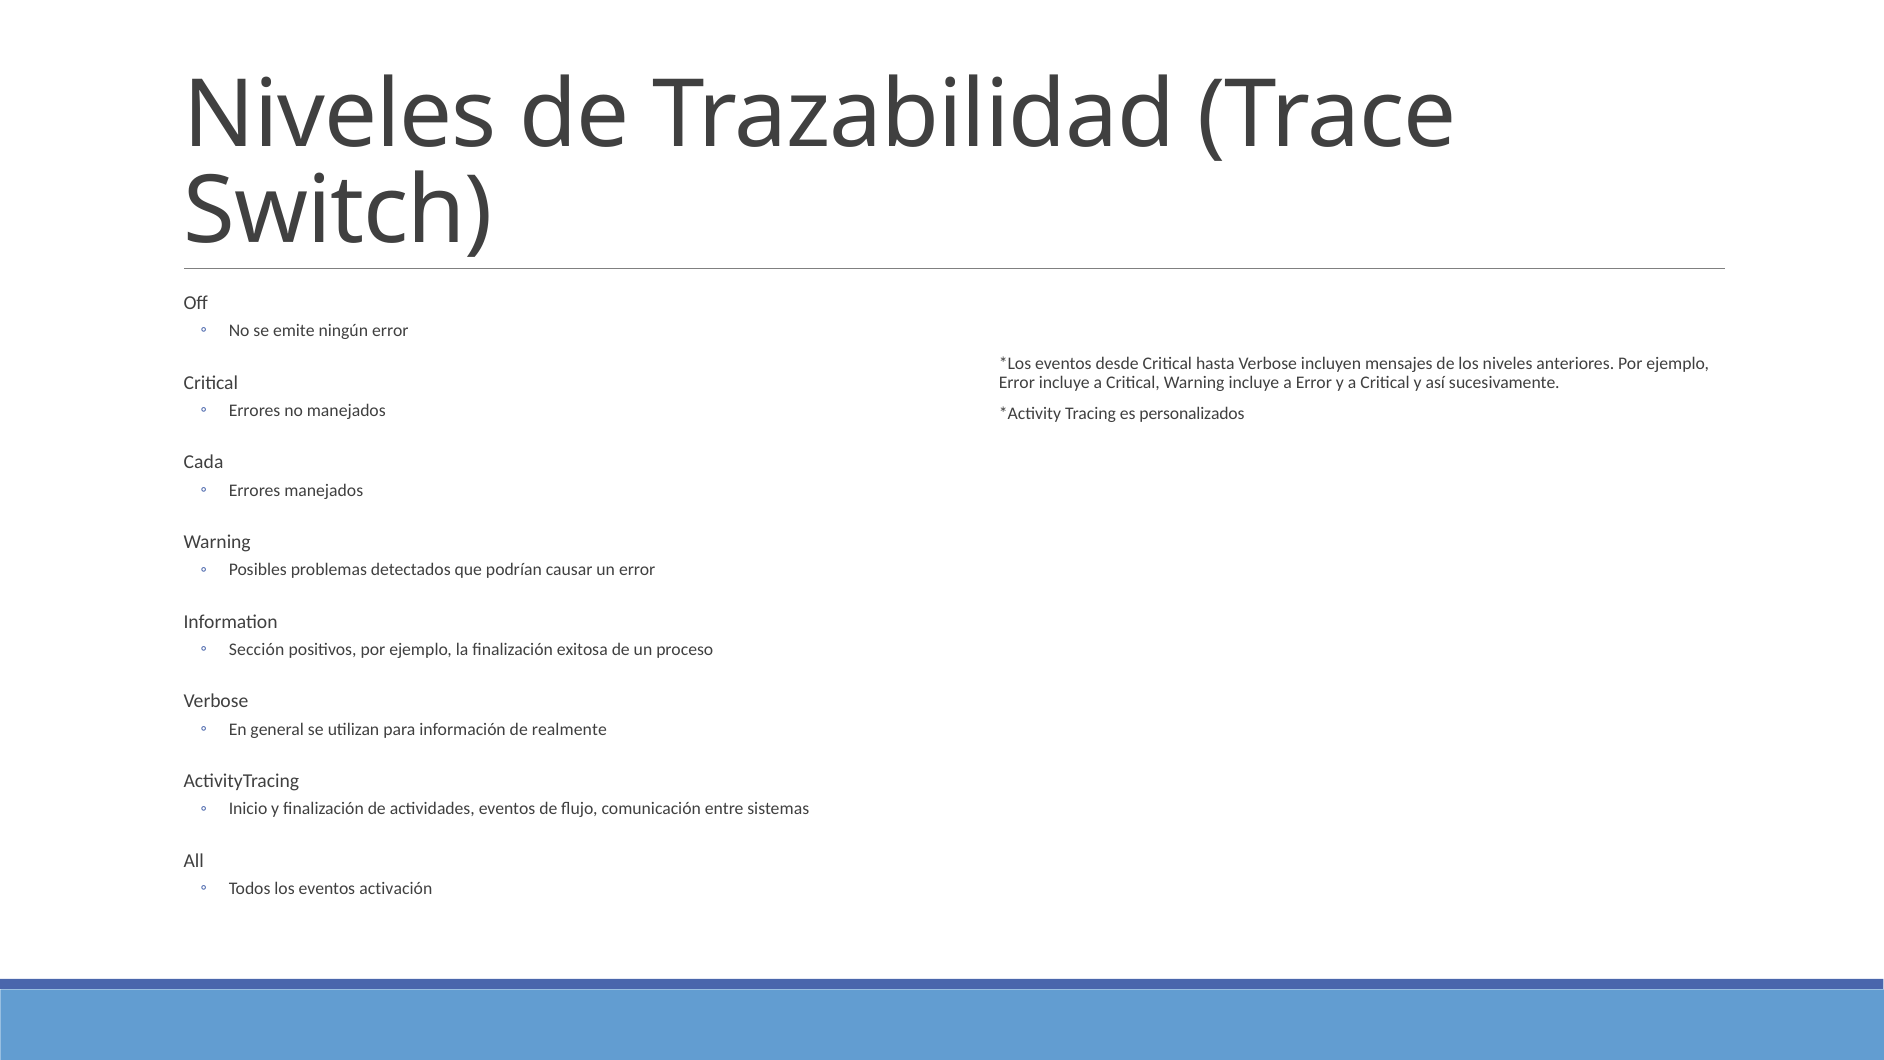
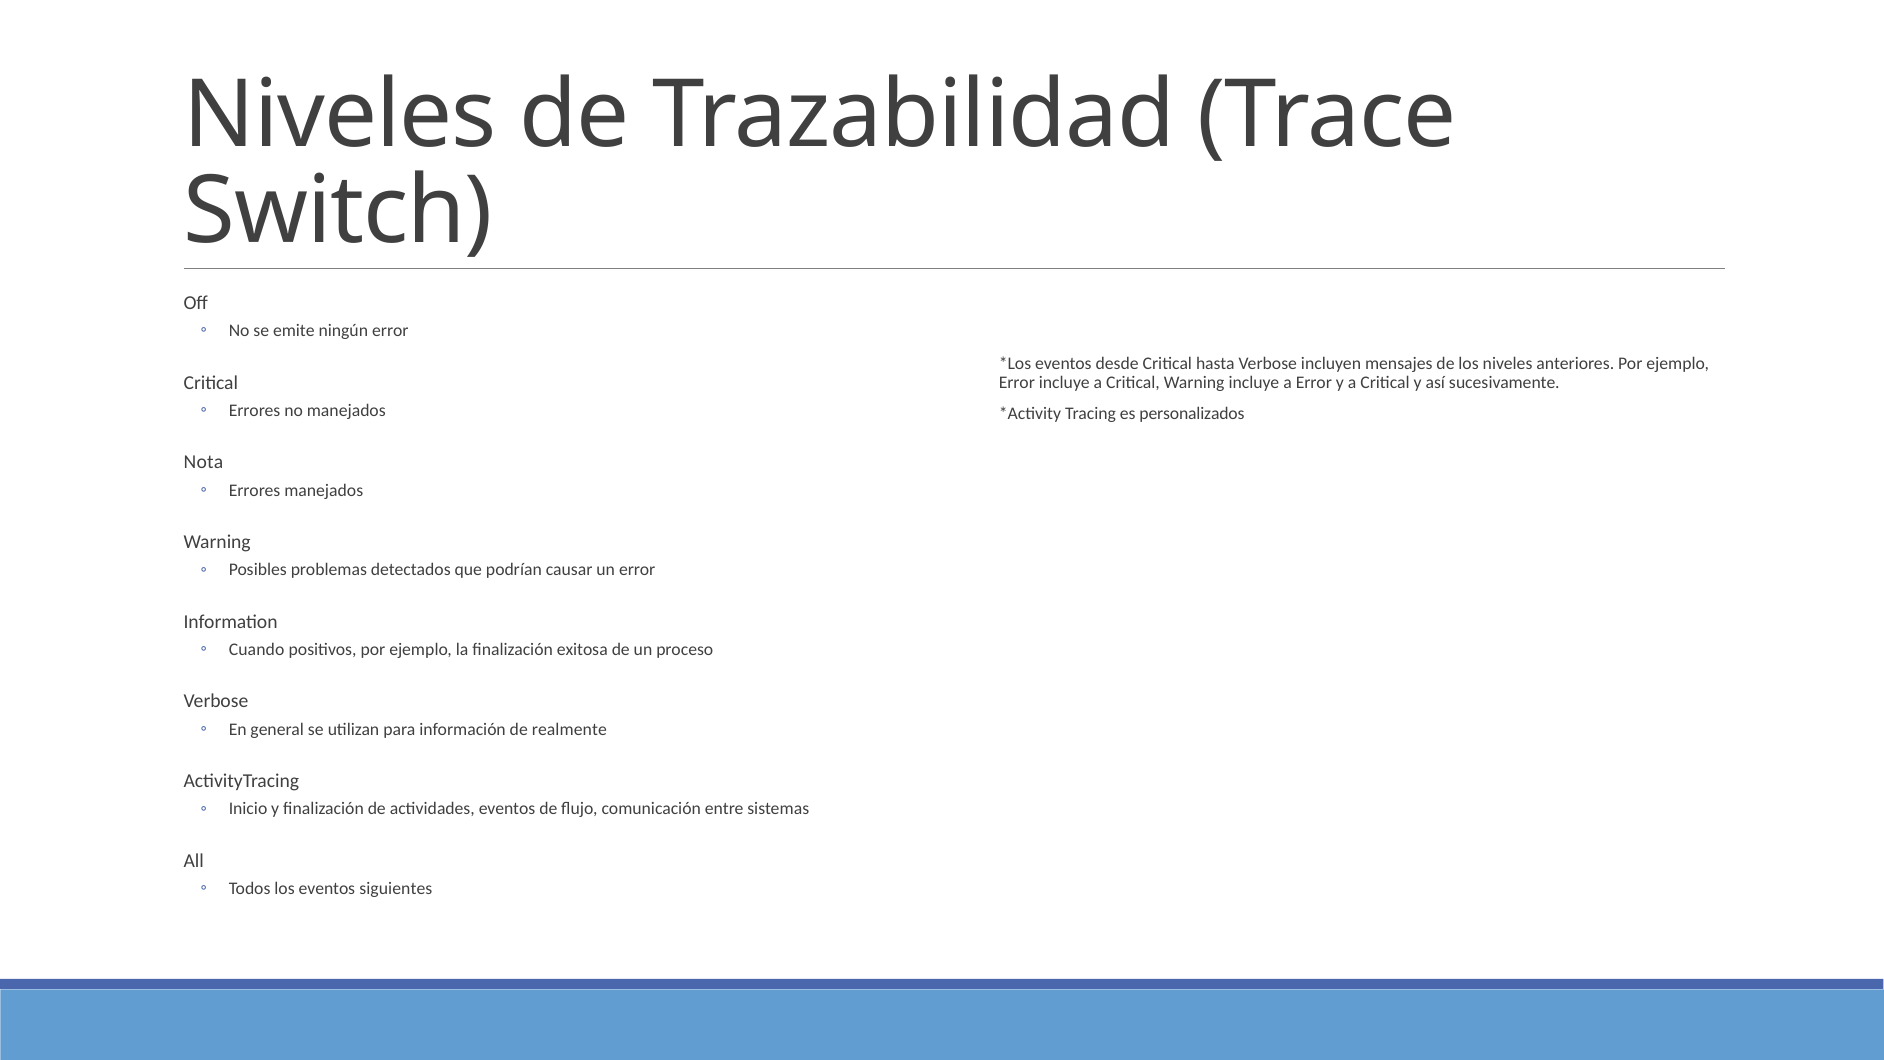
Cada: Cada -> Nota
Sección: Sección -> Cuando
activación: activación -> siguientes
